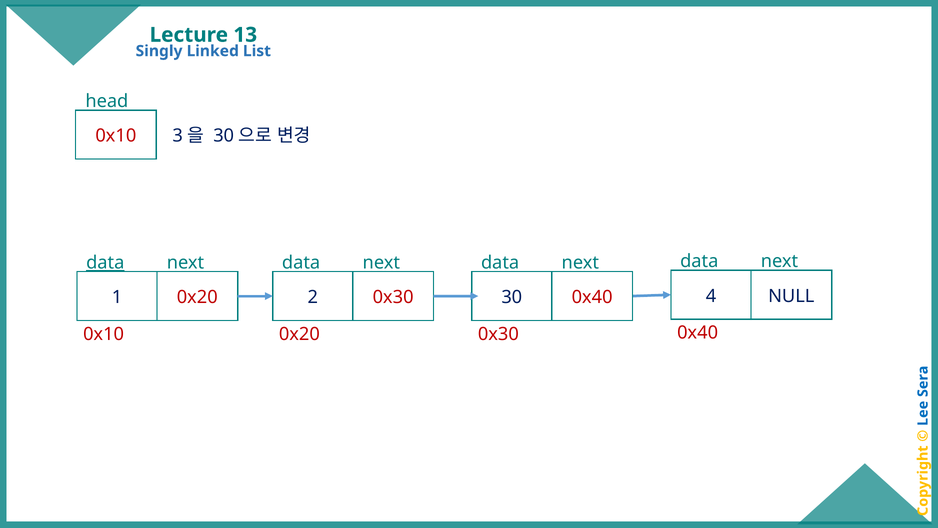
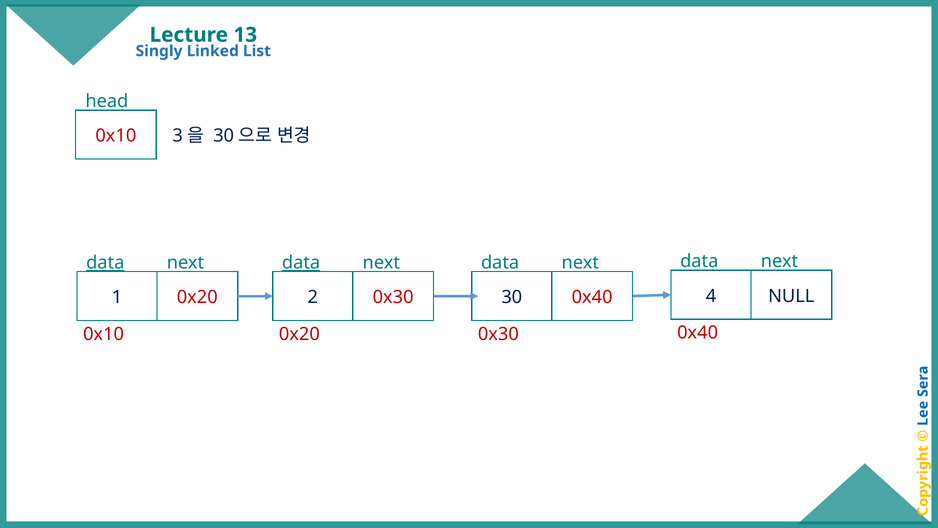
data at (301, 263) underline: none -> present
